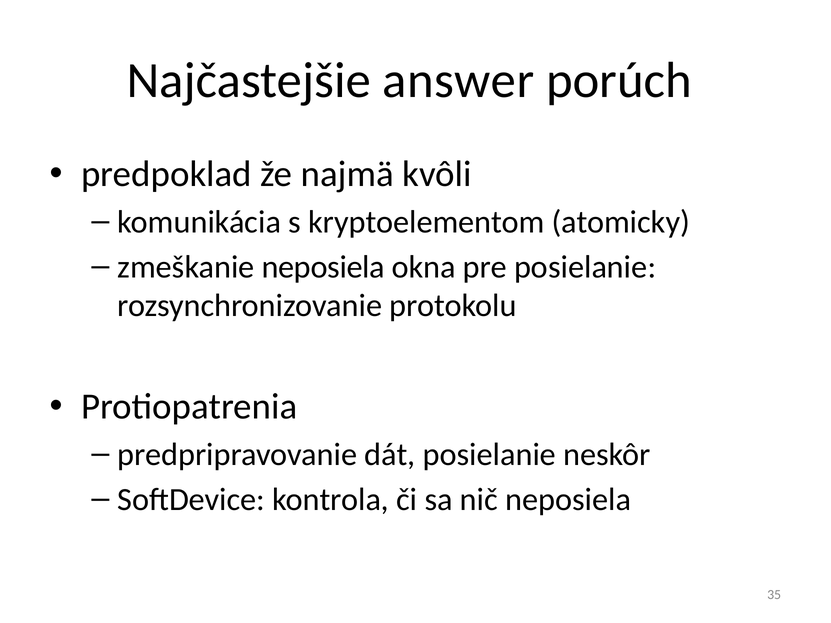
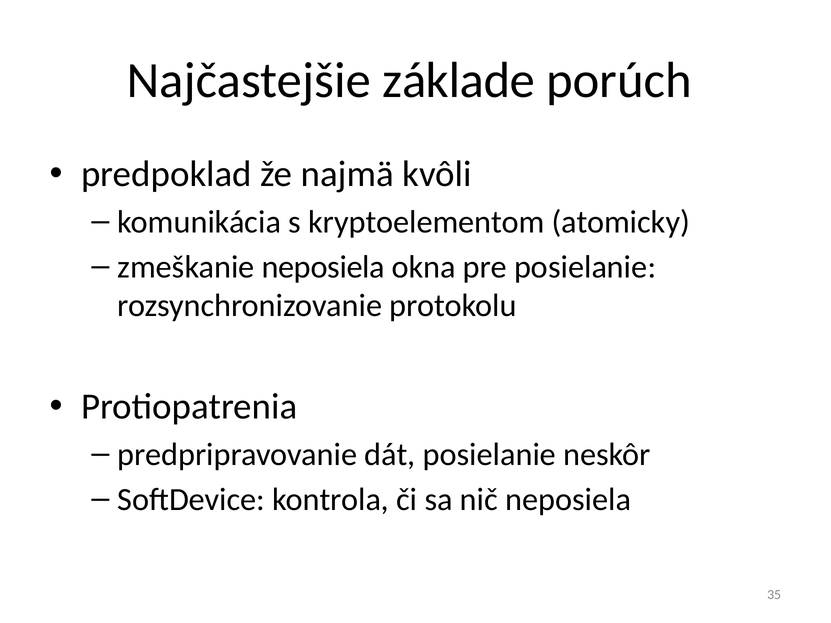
answer: answer -> základe
